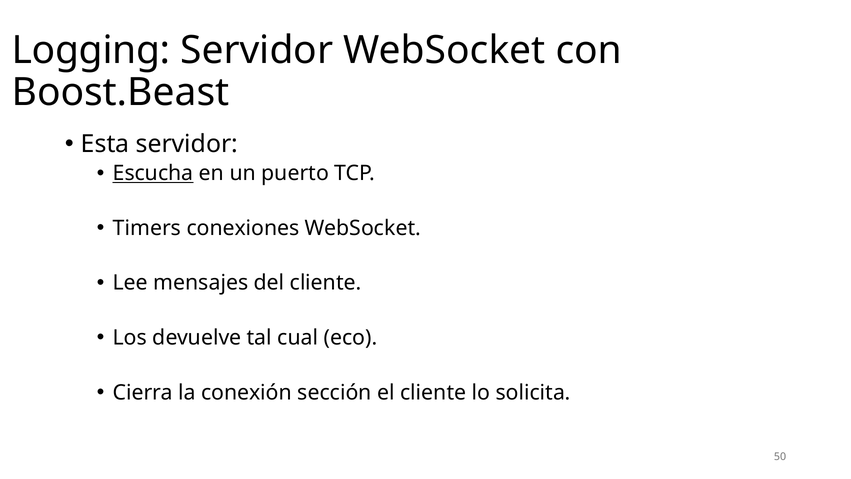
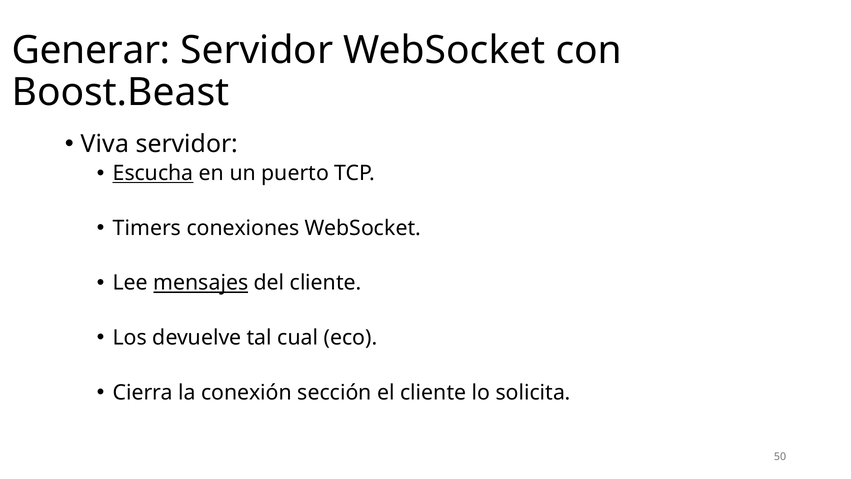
Logging: Logging -> Generar
Esta: Esta -> Viva
mensajes underline: none -> present
